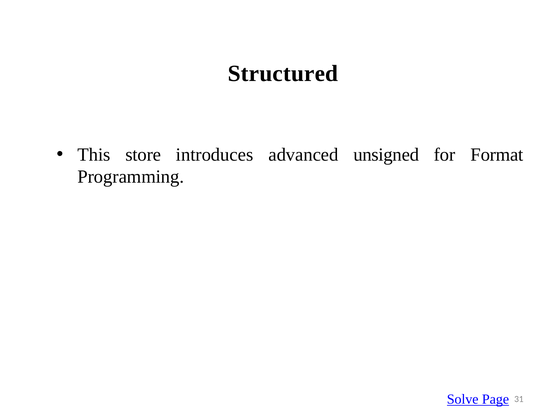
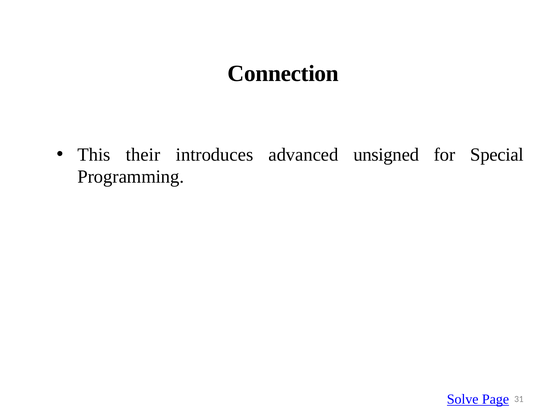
Structured: Structured -> Connection
store: store -> their
Format: Format -> Special
